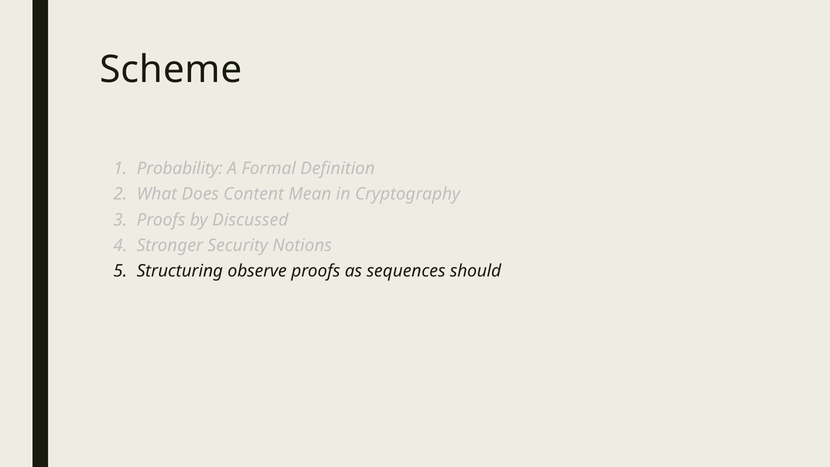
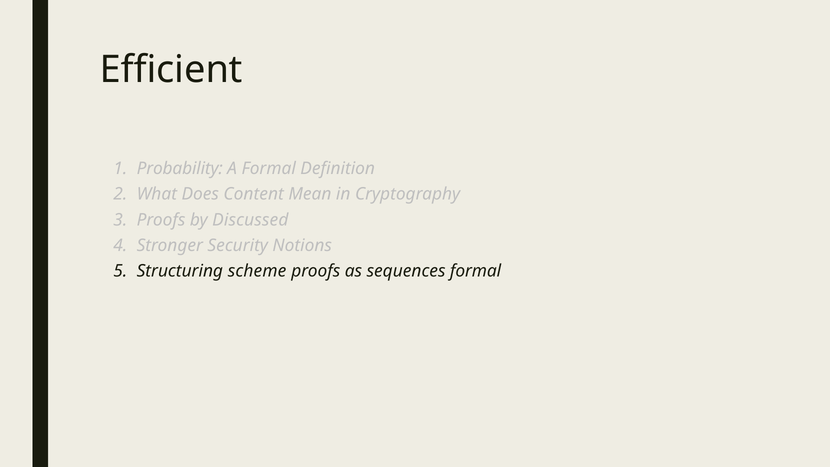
Scheme: Scheme -> Efficient
observe: observe -> scheme
sequences should: should -> formal
